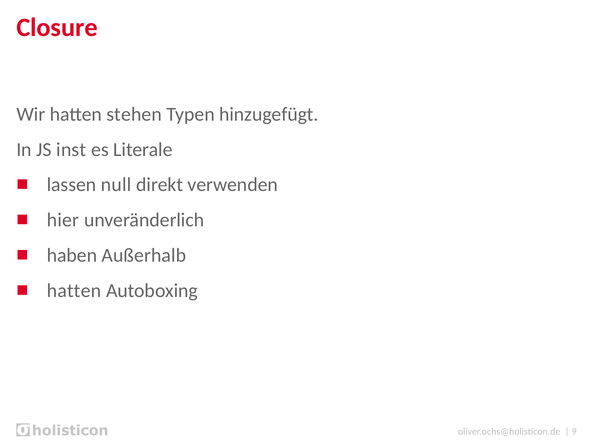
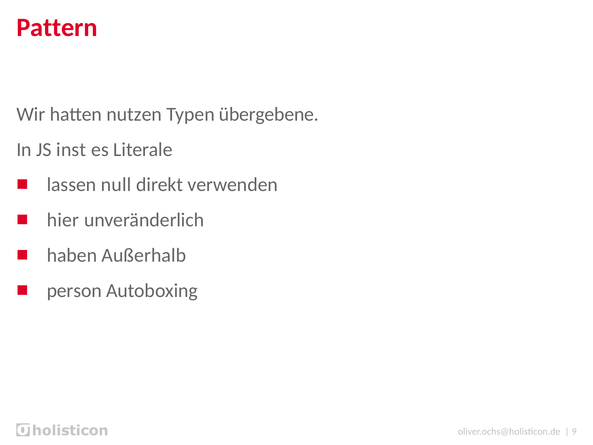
Closure: Closure -> Pattern
stehen: stehen -> nutzen
hinzugefügt: hinzugefügt -> übergebene
hatten at (74, 290): hatten -> person
